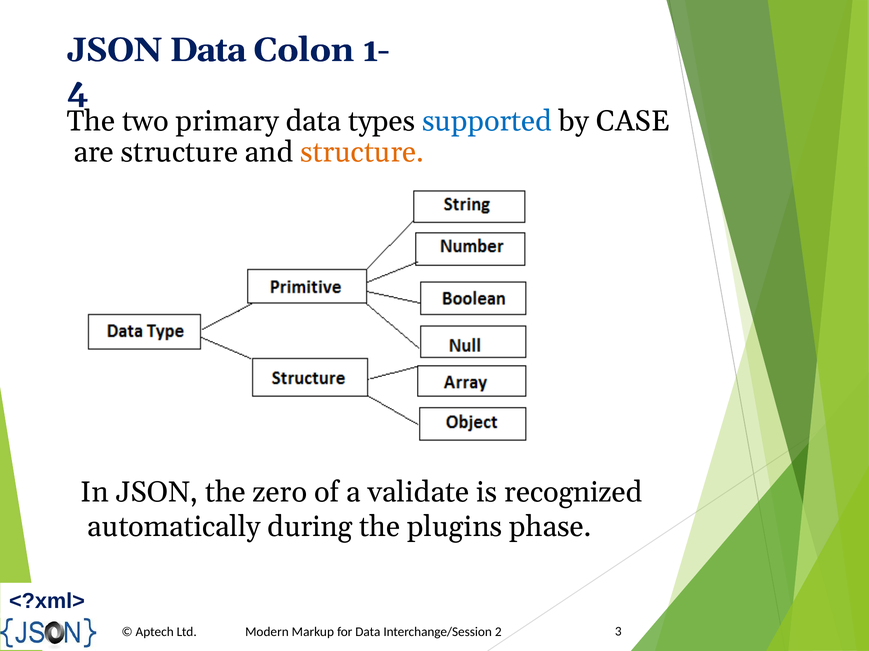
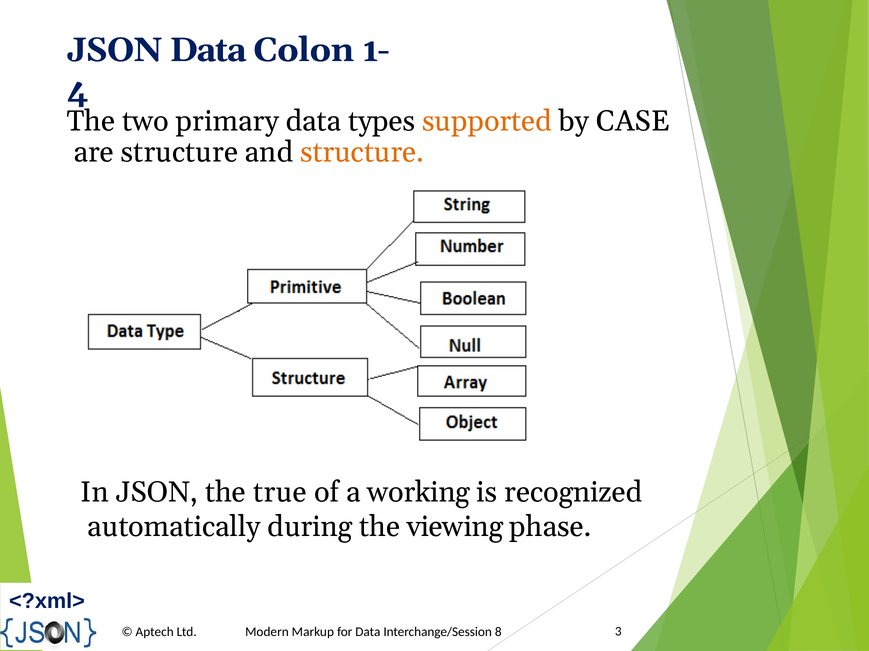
supported colour: blue -> orange
zero: zero -> true
validate: validate -> working
plugins: plugins -> viewing
2: 2 -> 8
